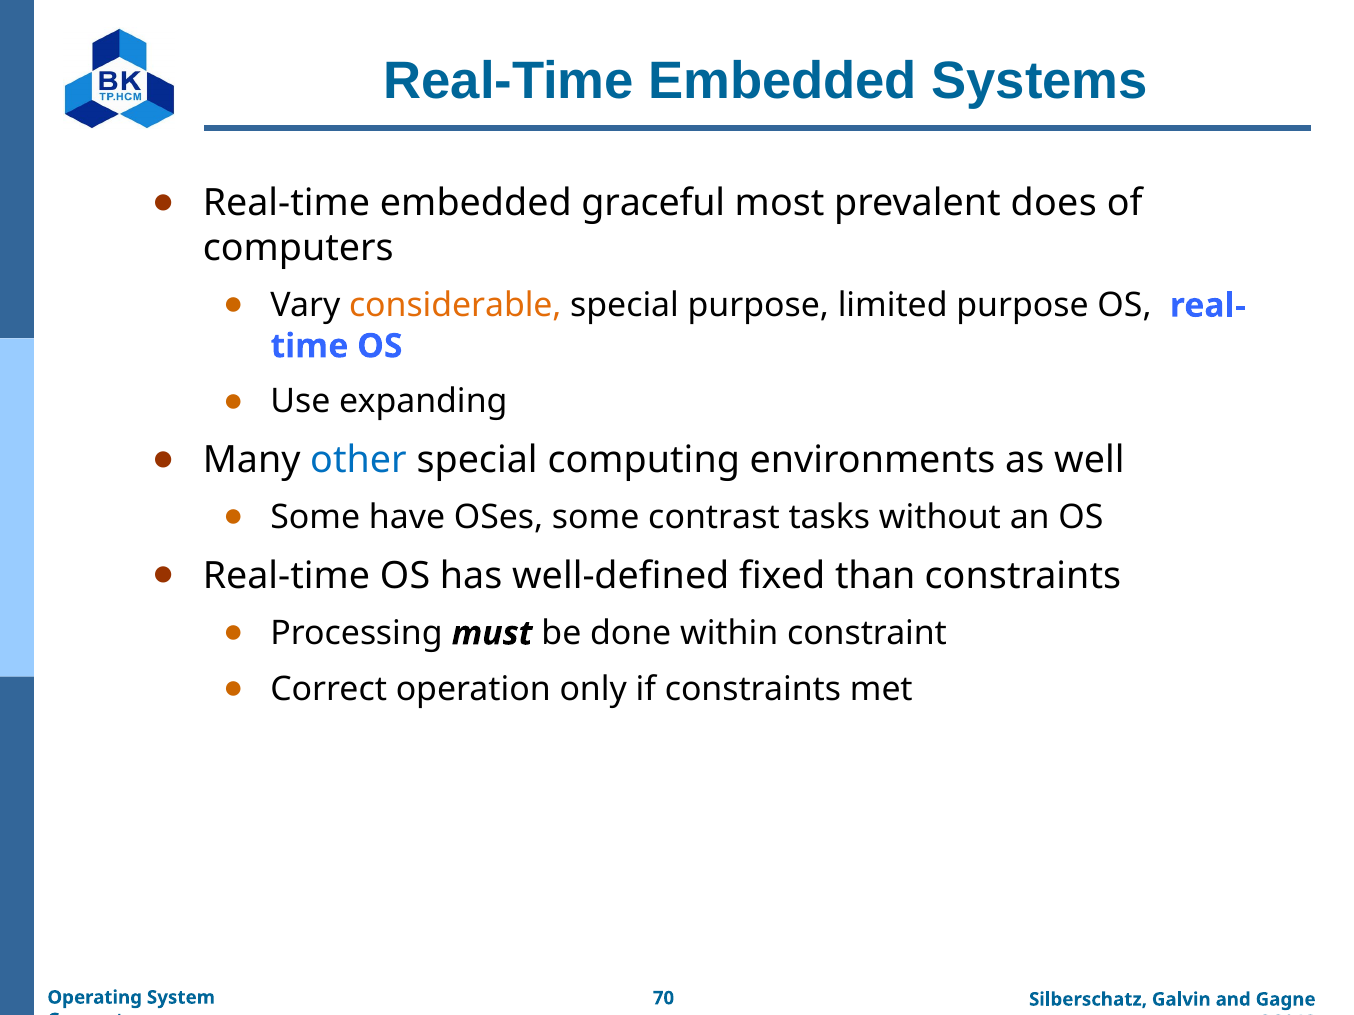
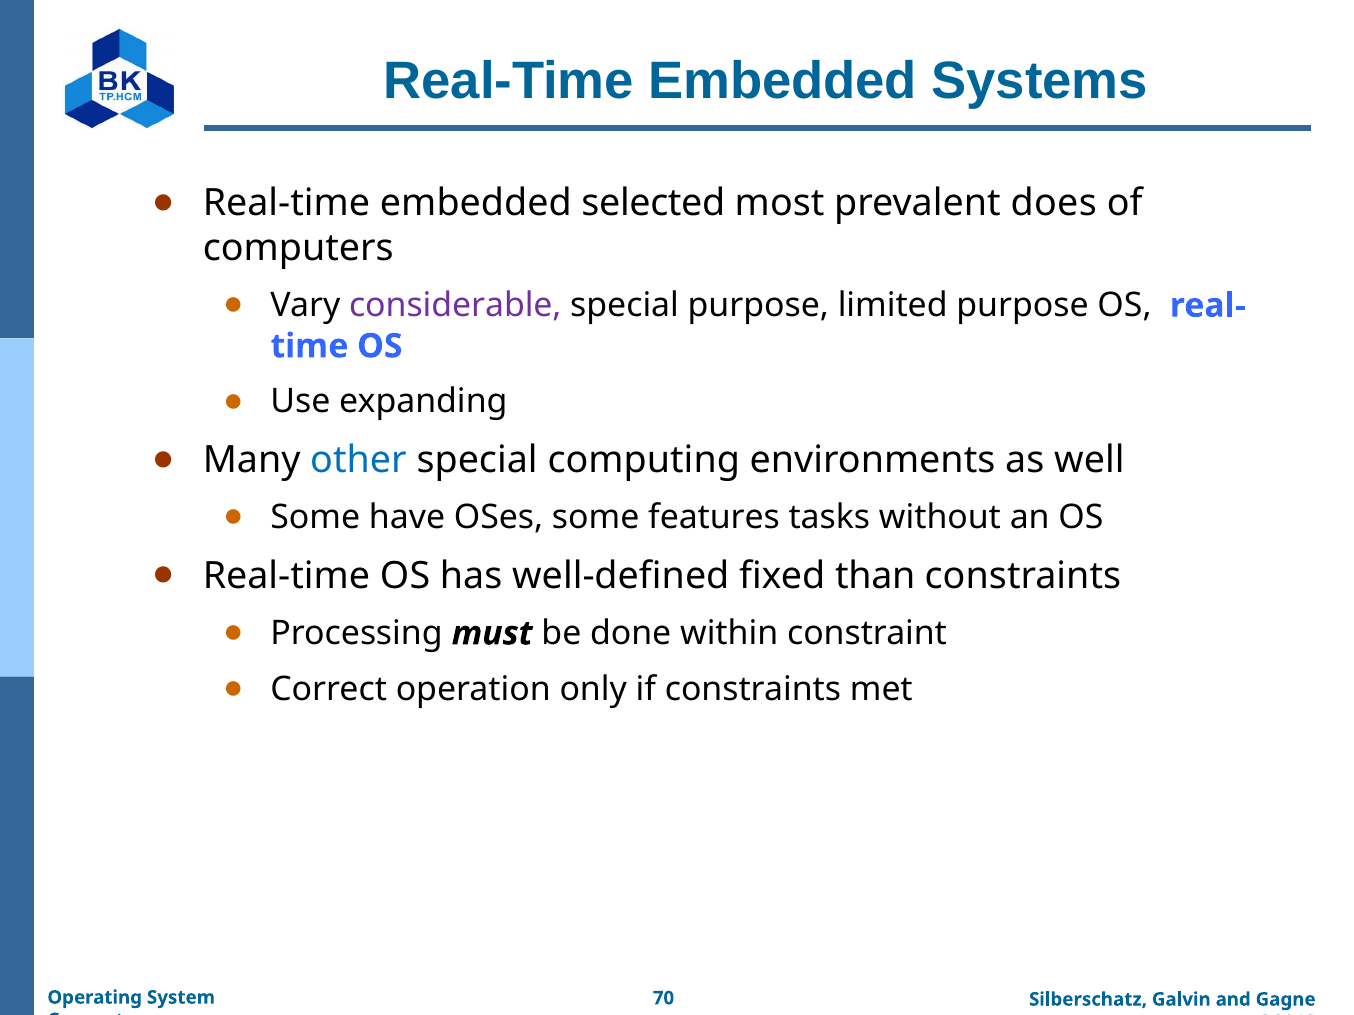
graceful: graceful -> selected
considerable colour: orange -> purple
contrast: contrast -> features
